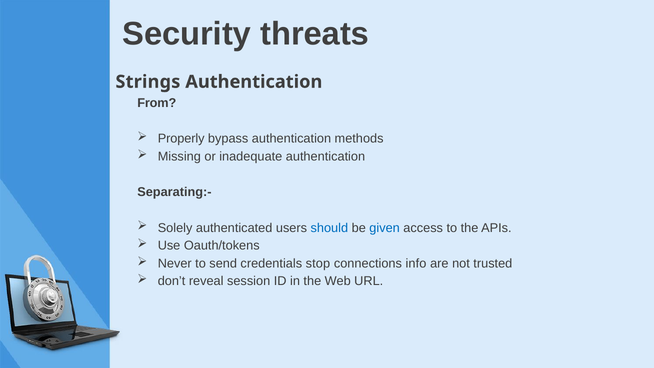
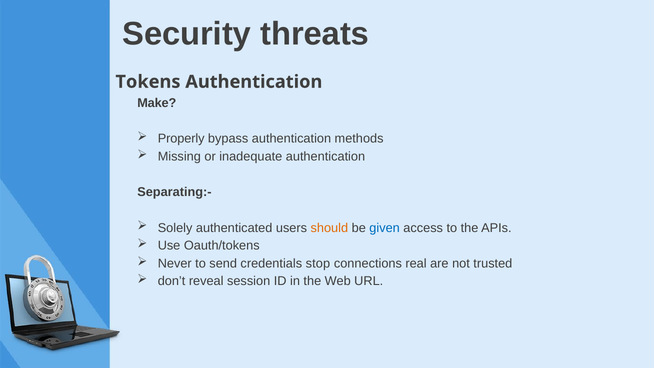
Strings: Strings -> Tokens
From: From -> Make
should colour: blue -> orange
info: info -> real
